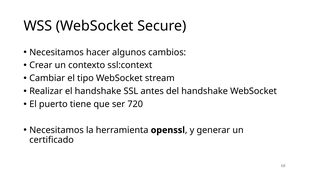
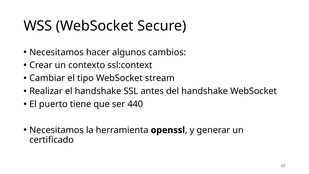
720: 720 -> 440
